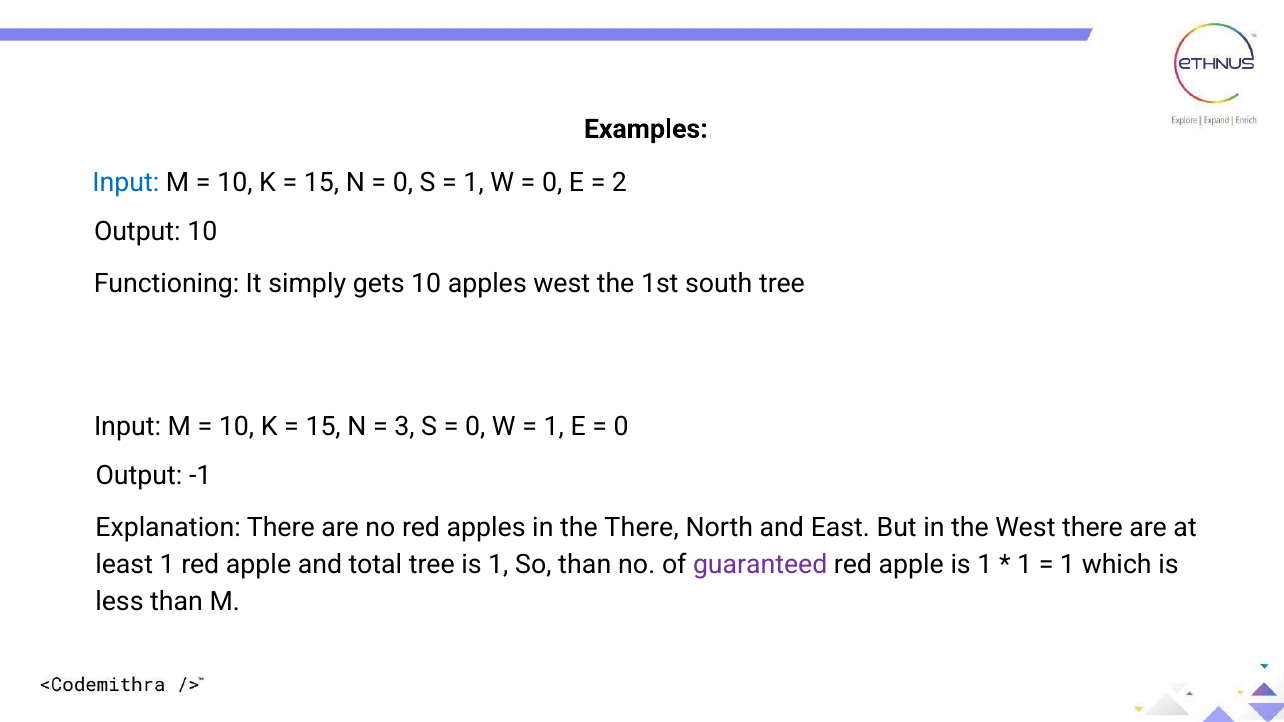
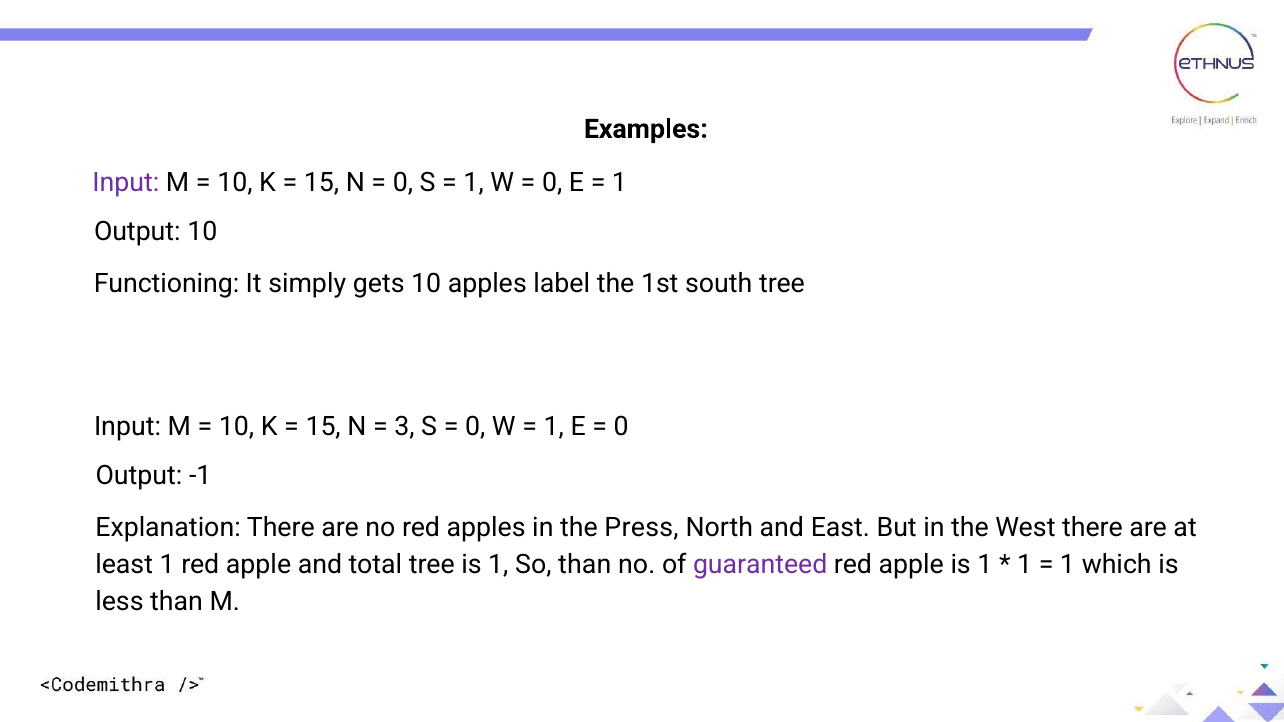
Input at (126, 183) colour: blue -> purple
2 at (619, 183): 2 -> 1
apples west: west -> label
the There: There -> Press
